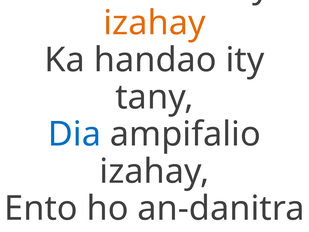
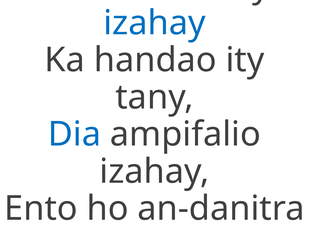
izahay at (154, 23) colour: orange -> blue
